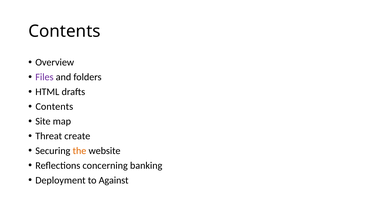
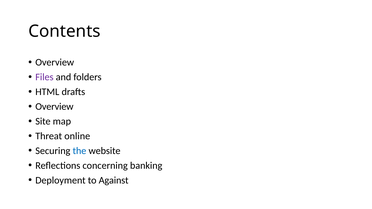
Contents at (54, 107): Contents -> Overview
create: create -> online
the colour: orange -> blue
